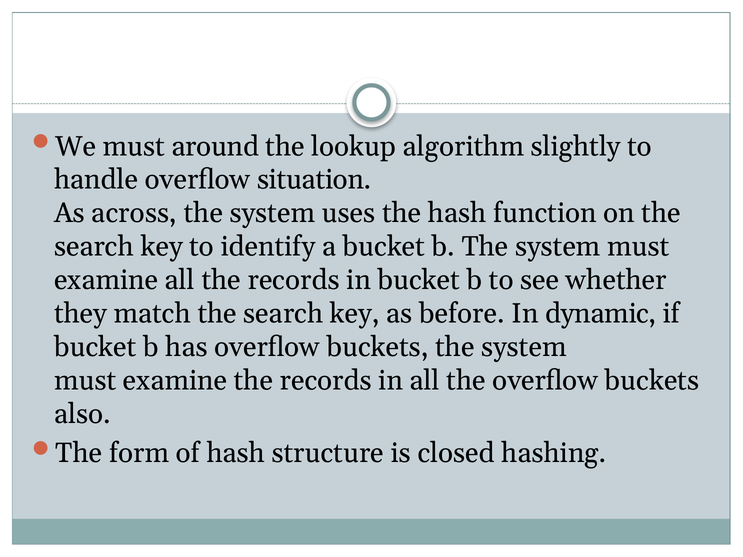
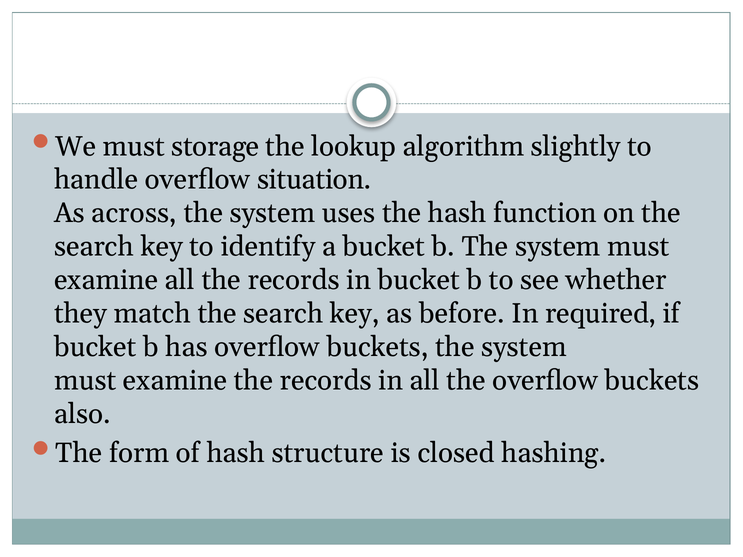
around: around -> storage
dynamic: dynamic -> required
